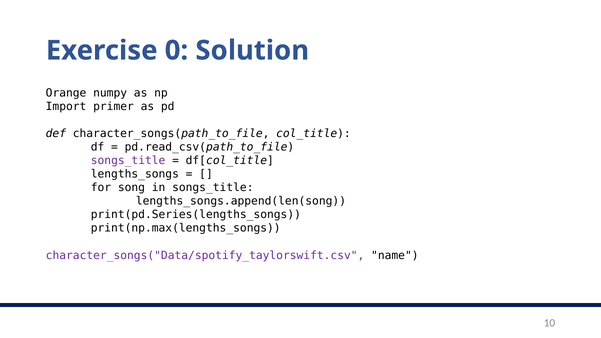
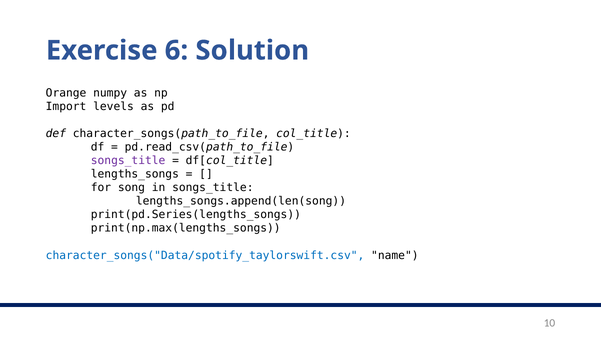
0: 0 -> 6
primer: primer -> levels
character_songs("Data/spotify_taylorswift.csv colour: purple -> blue
